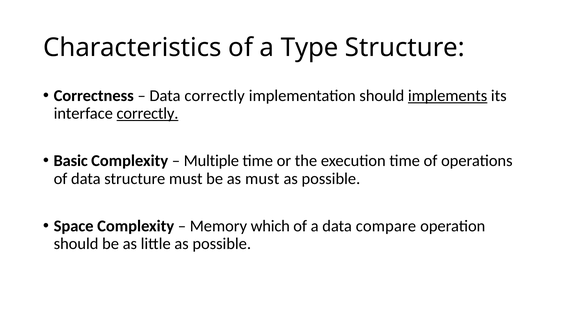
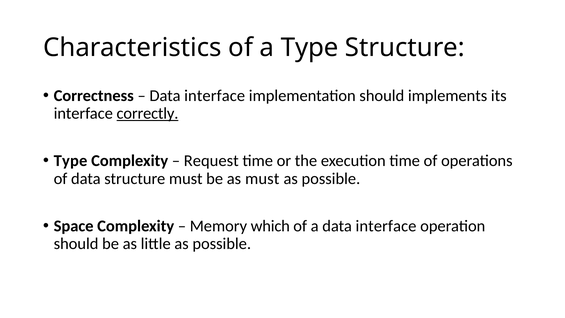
correctly at (215, 96): correctly -> interface
implements underline: present -> none
Basic at (71, 161): Basic -> Type
Multiple: Multiple -> Request
a data compare: compare -> interface
